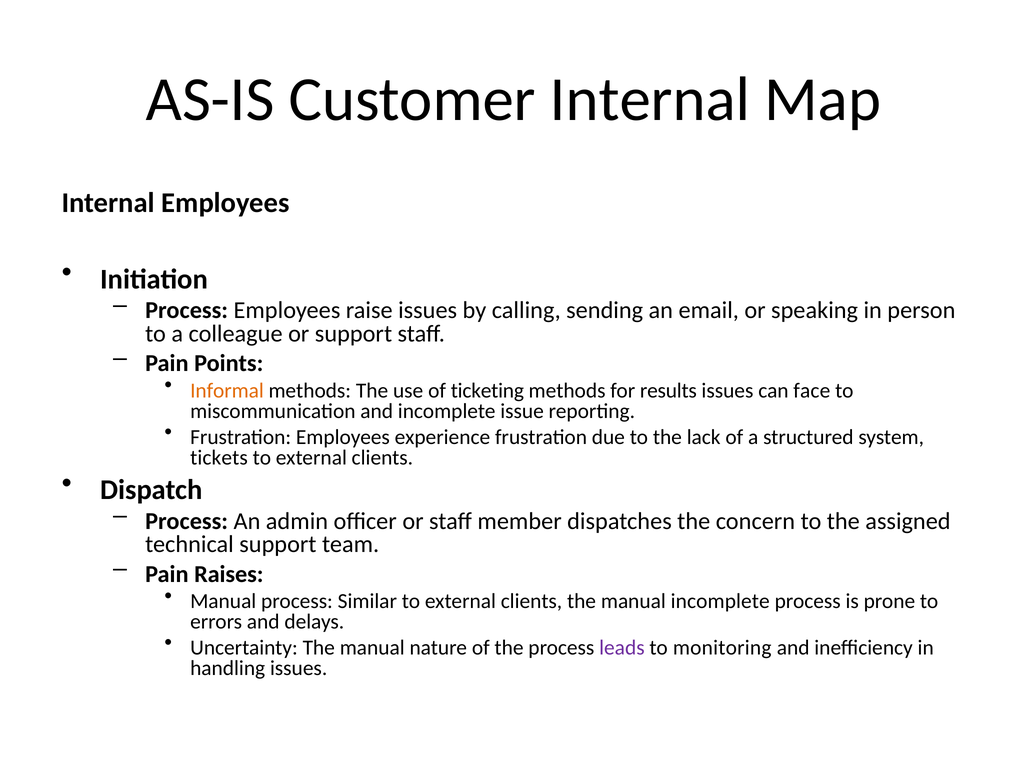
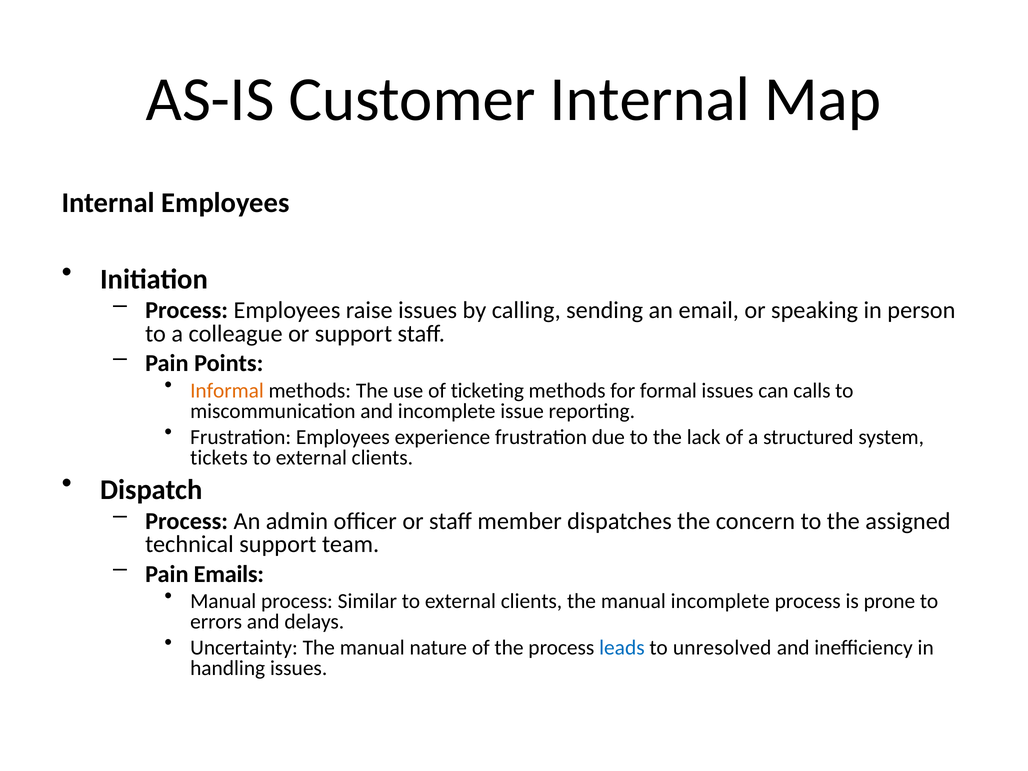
results: results -> formal
face: face -> calls
Raises: Raises -> Emails
leads colour: purple -> blue
monitoring: monitoring -> unresolved
